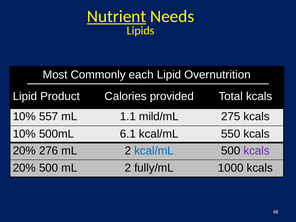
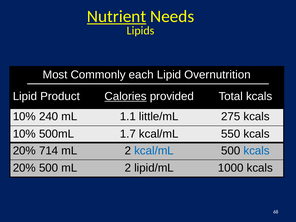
Calories underline: none -> present
557: 557 -> 240
mild/mL: mild/mL -> little/mL
6.1: 6.1 -> 1.7
276: 276 -> 714
kcals at (257, 151) colour: purple -> blue
fully/mL: fully/mL -> lipid/mL
